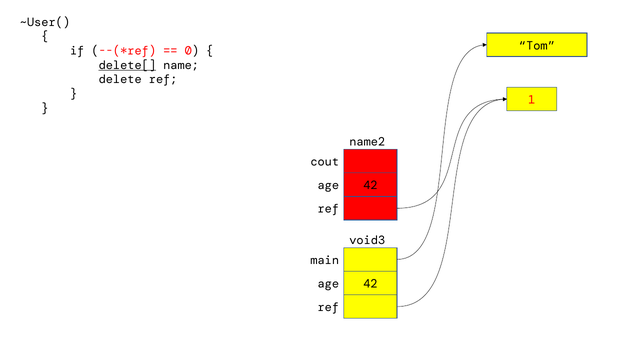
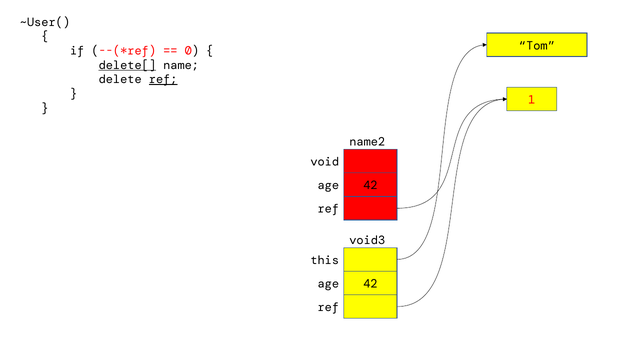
ref at (163, 80) underline: none -> present
cout: cout -> void
main: main -> this
